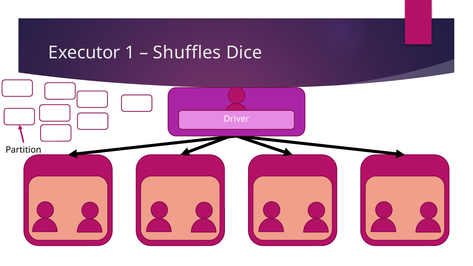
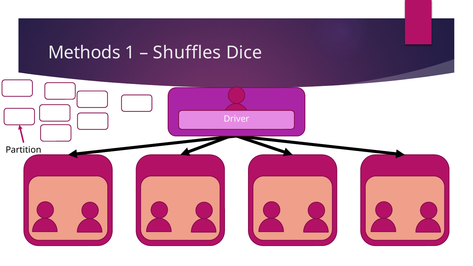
Executor: Executor -> Methods
